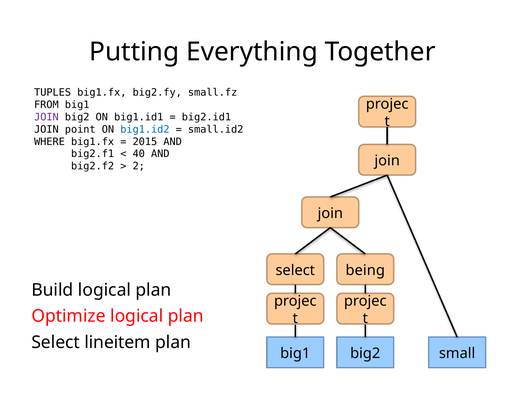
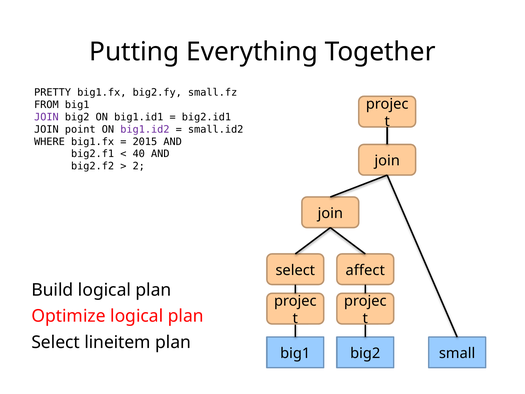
TUPLES: TUPLES -> PRETTY
big1.id2 colour: blue -> purple
being: being -> affect
